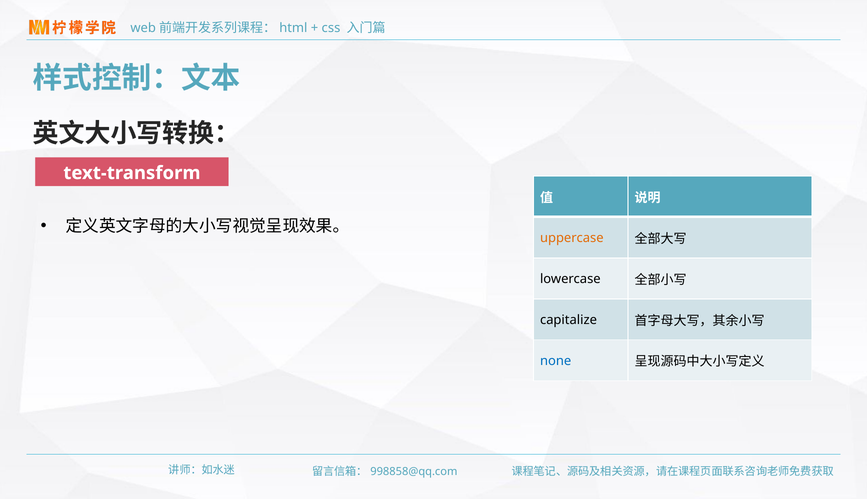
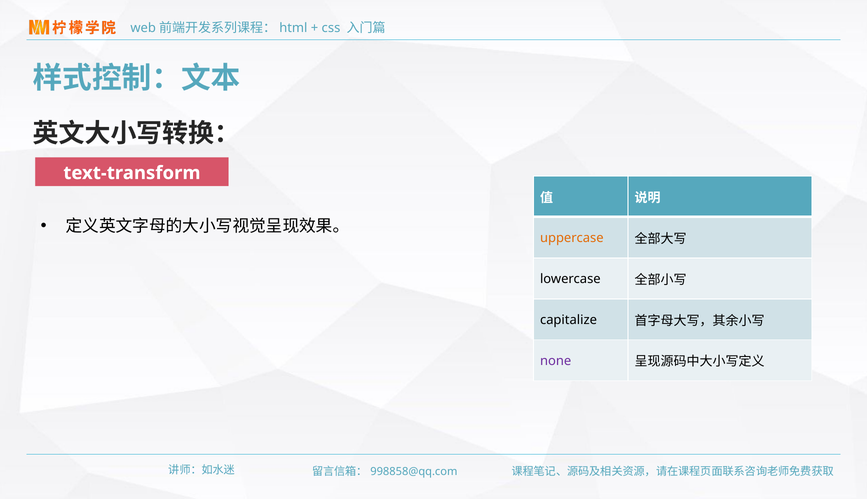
none colour: blue -> purple
